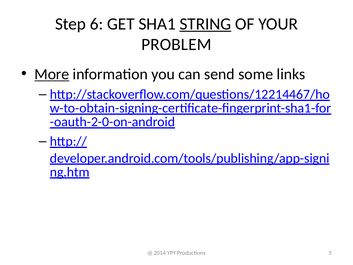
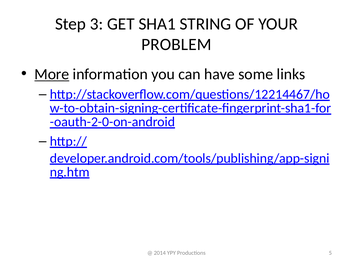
6: 6 -> 3
STRING underline: present -> none
send: send -> have
